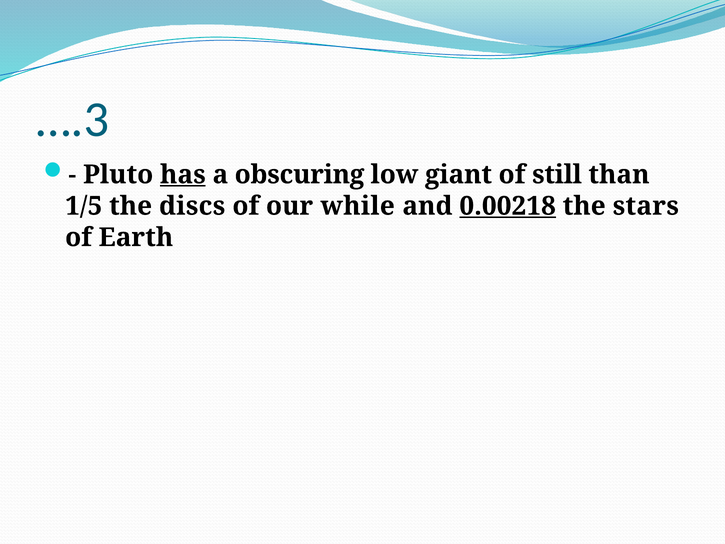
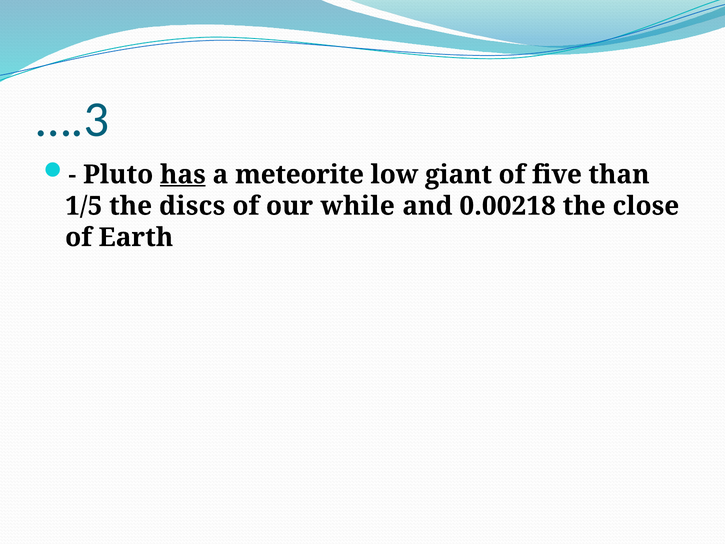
obscuring: obscuring -> meteorite
still: still -> five
0.00218 underline: present -> none
stars: stars -> close
